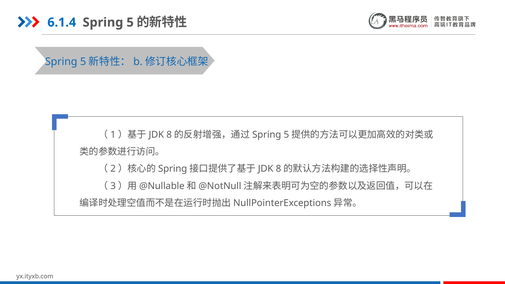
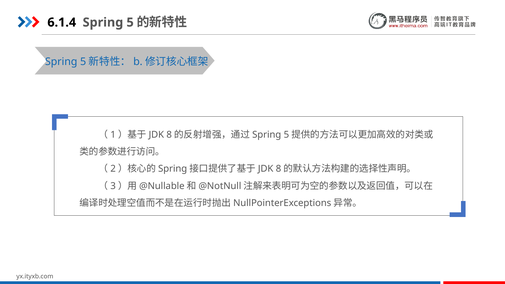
6.1.4 colour: blue -> black
